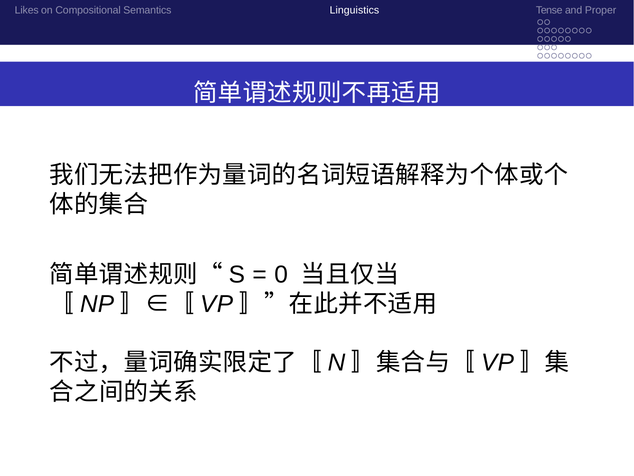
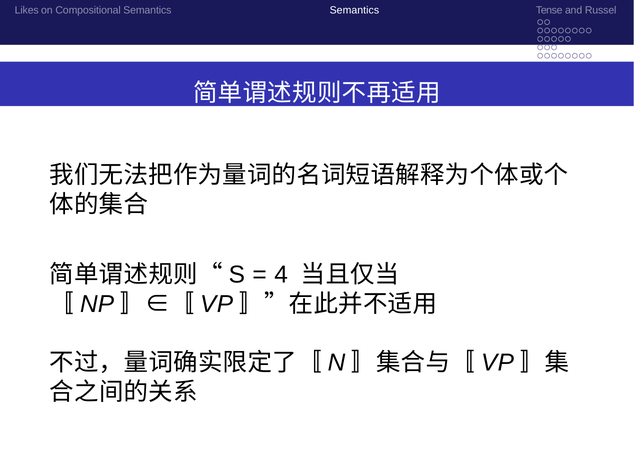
Semantics Linguistics: Linguistics -> Semantics
Proper: Proper -> Russel
0: 0 -> 4
